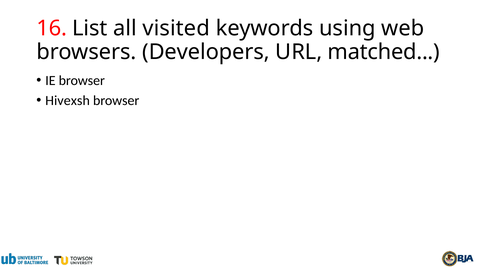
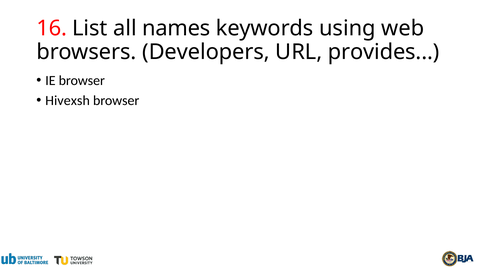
visited: visited -> names
matched: matched -> provides
